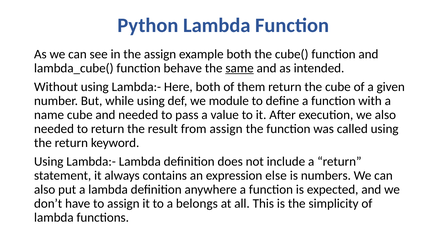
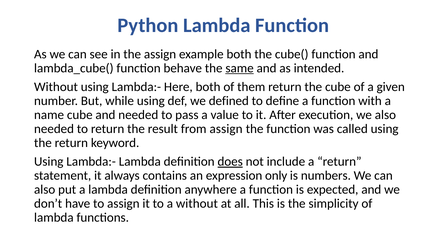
module: module -> defined
does underline: none -> present
else: else -> only
a belongs: belongs -> without
